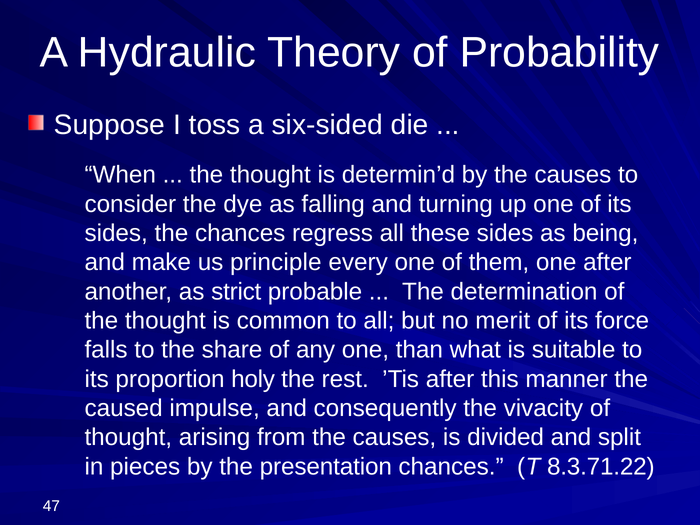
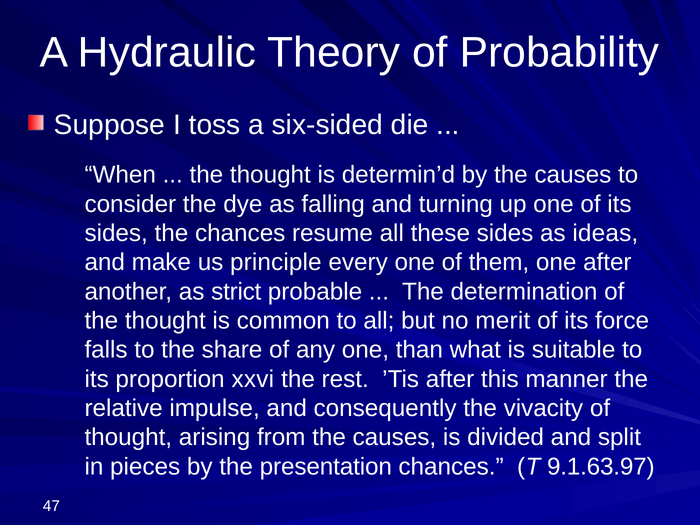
regress: regress -> resume
being: being -> ideas
holy: holy -> xxvi
caused: caused -> relative
8.3.71.22: 8.3.71.22 -> 9.1.63.97
